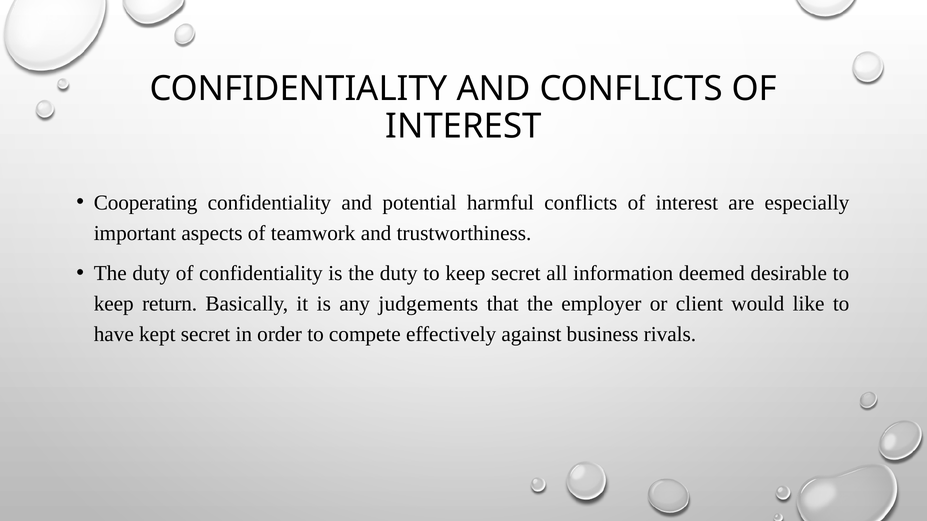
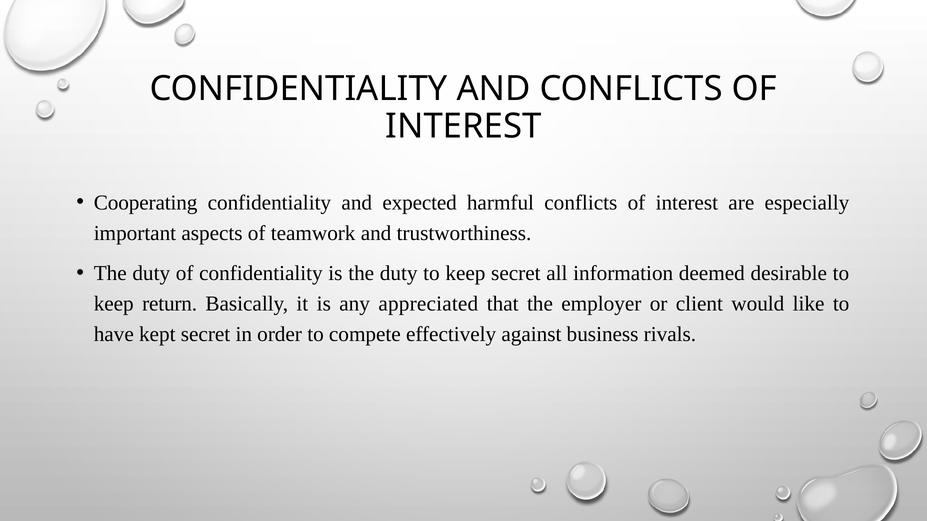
potential: potential -> expected
judgements: judgements -> appreciated
